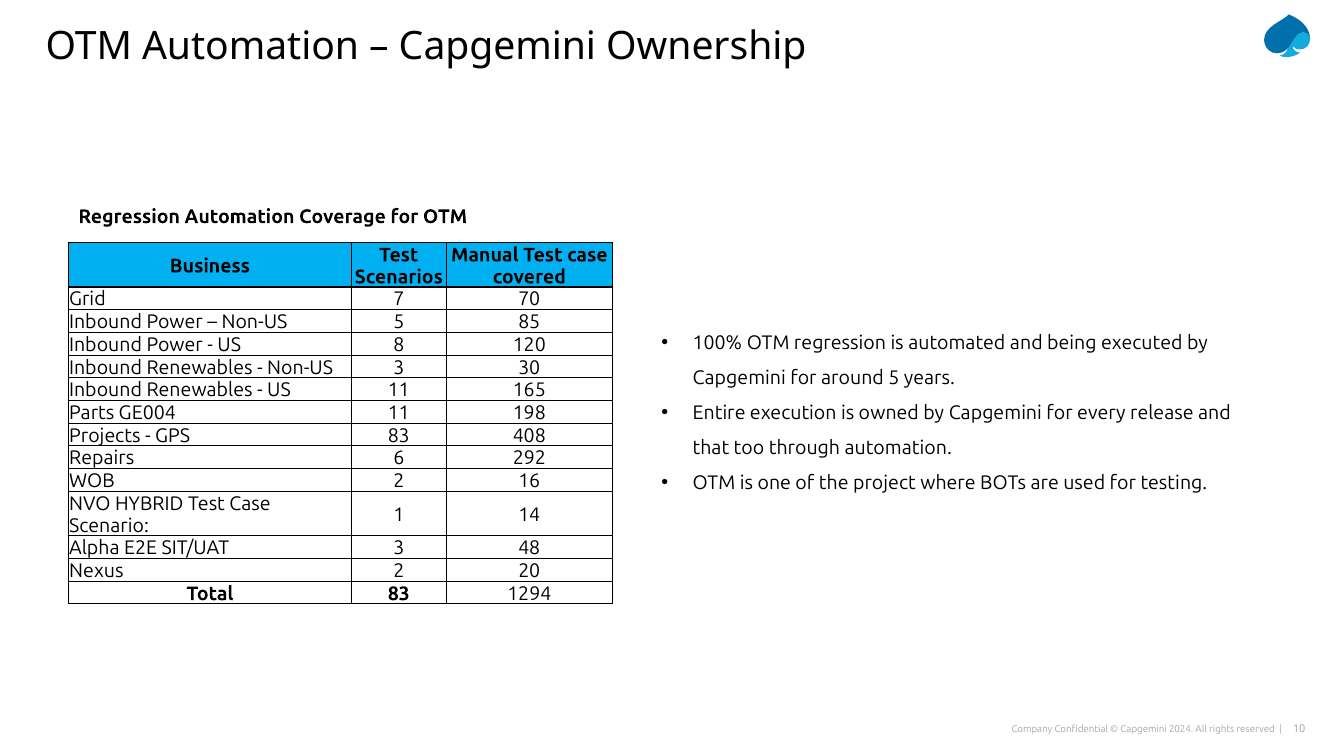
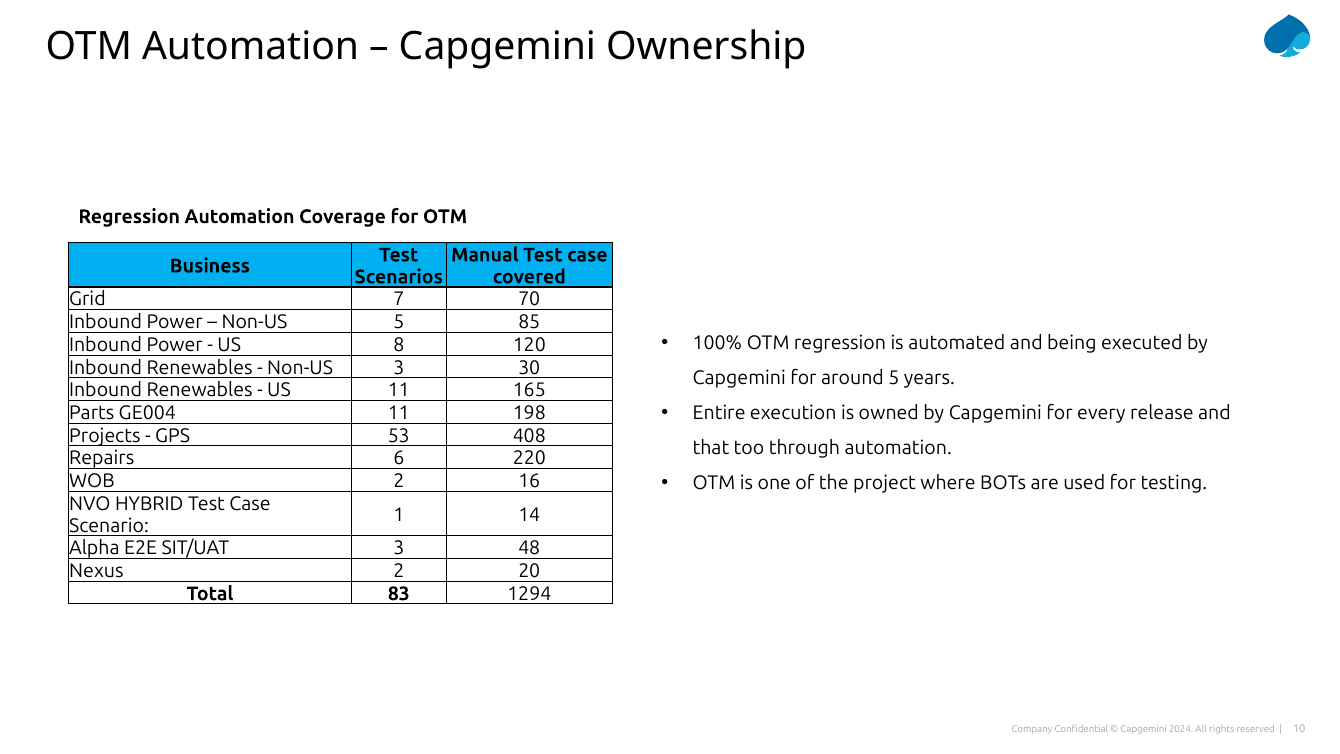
GPS 83: 83 -> 53
292: 292 -> 220
